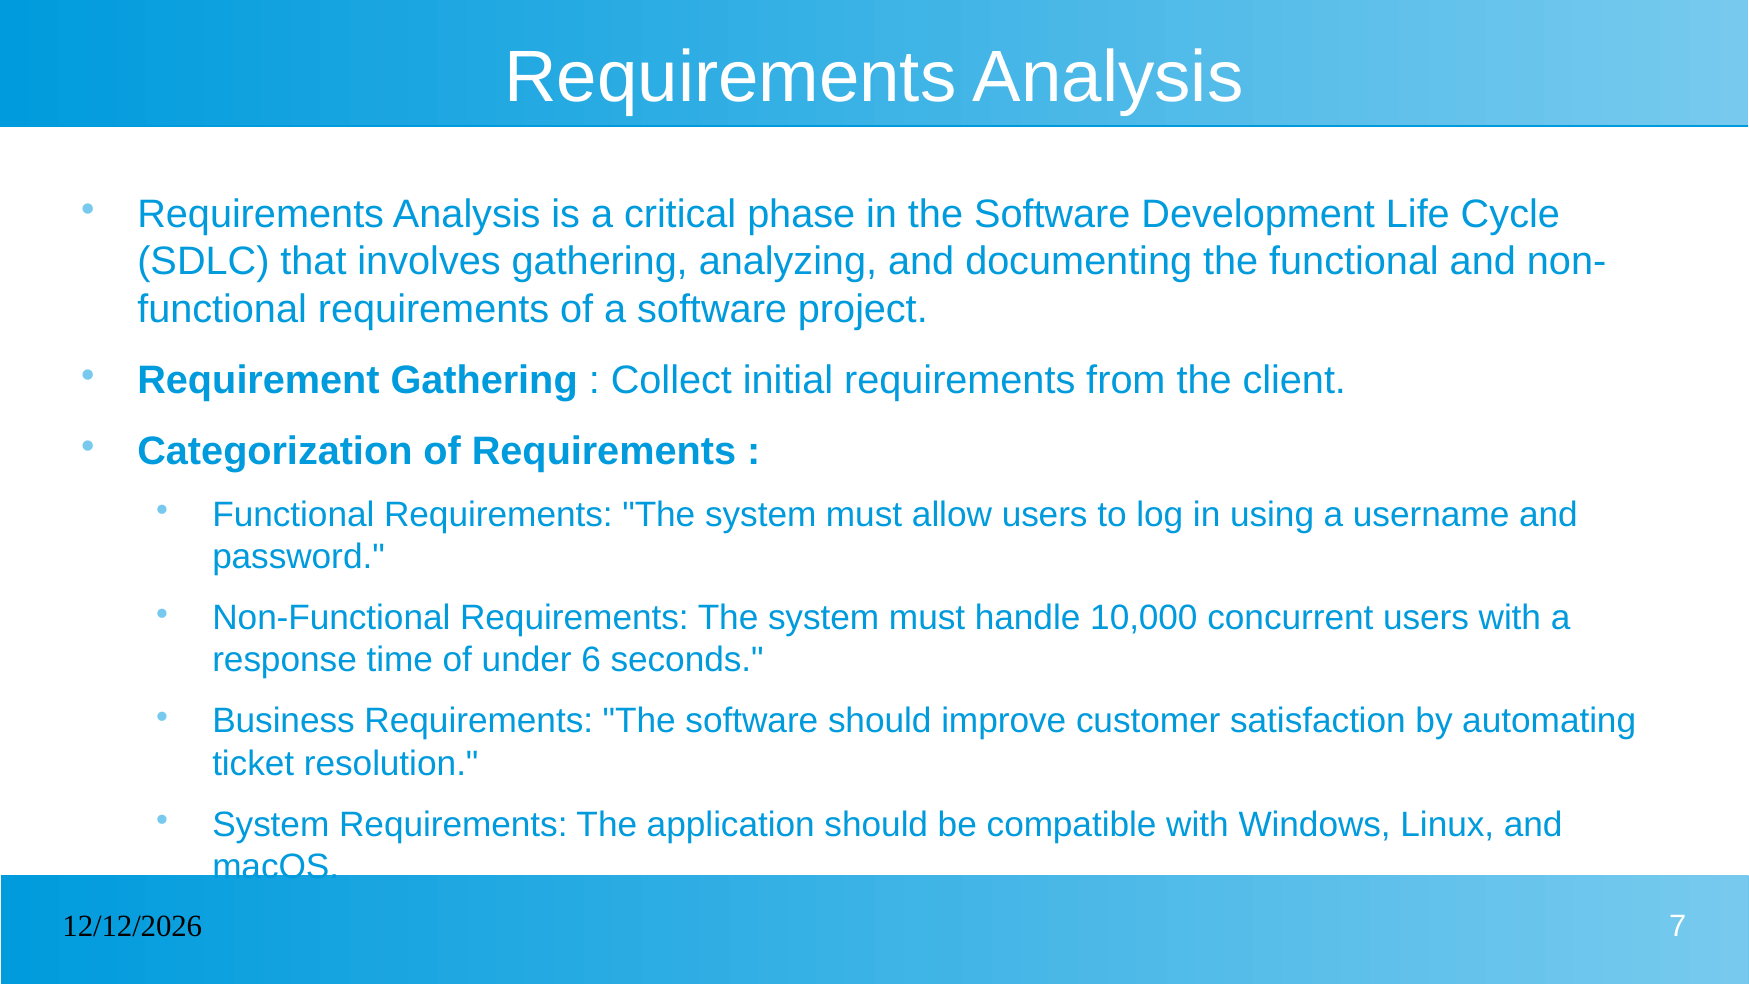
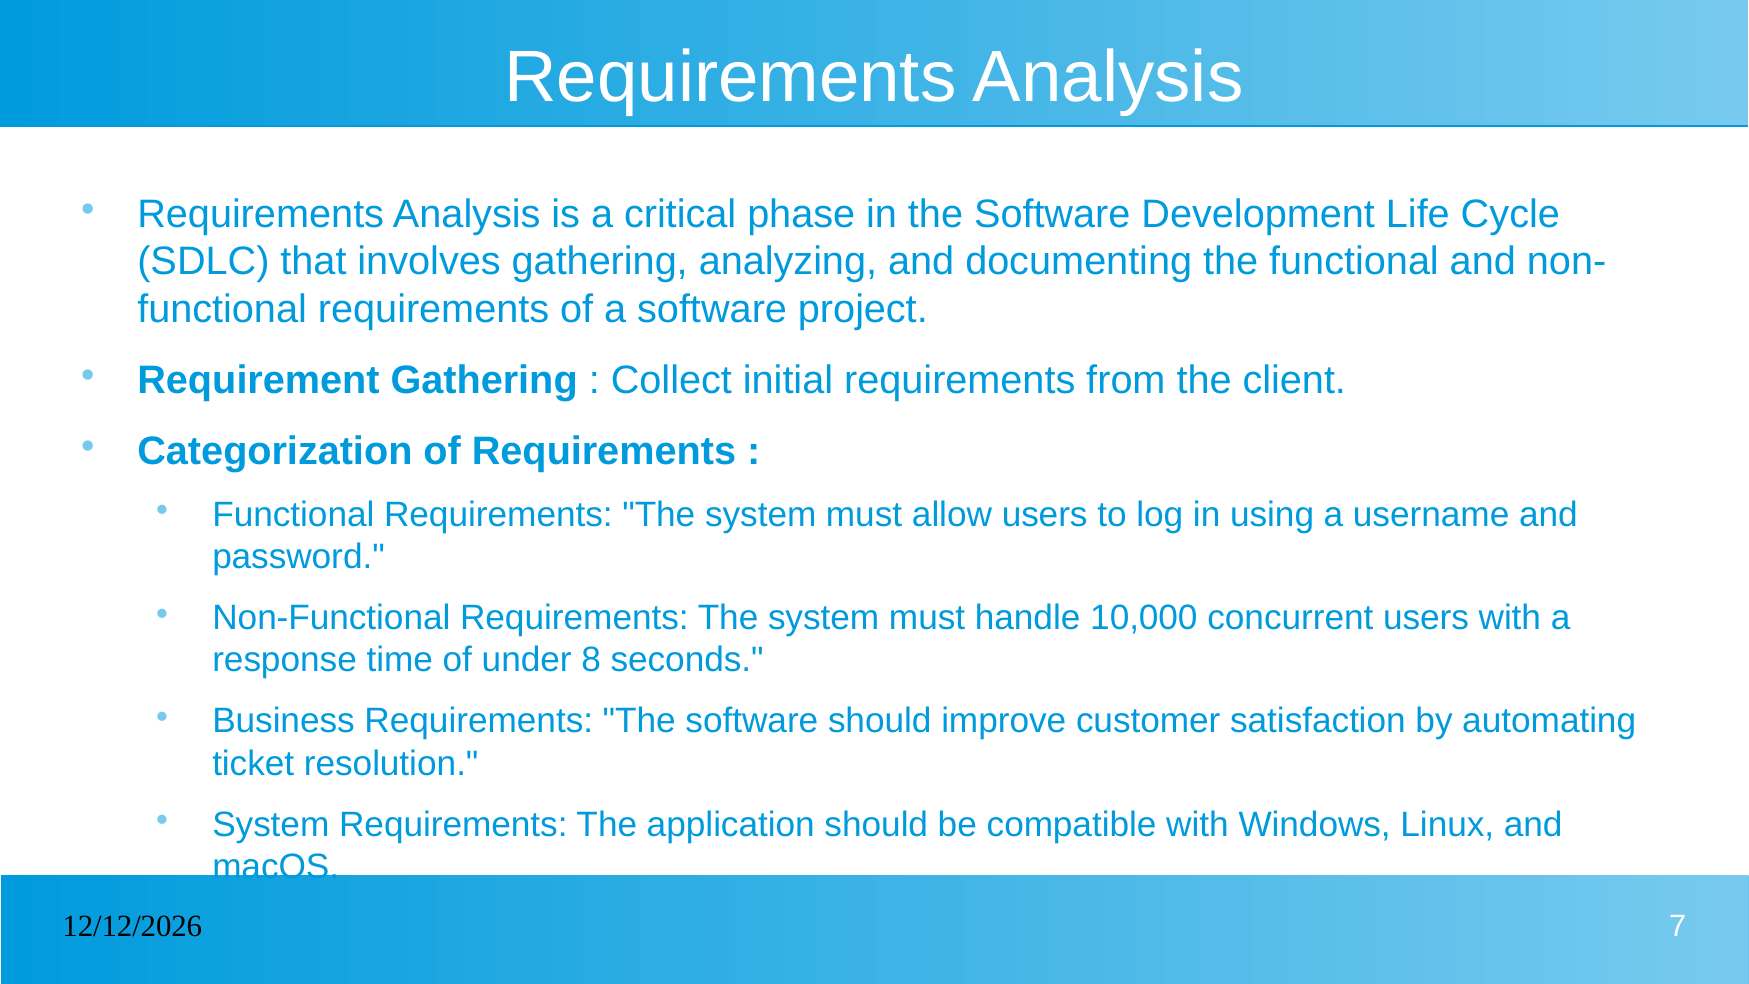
6: 6 -> 8
